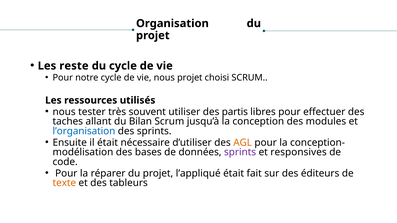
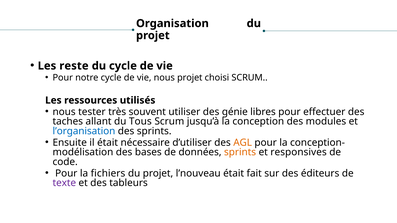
partis: partis -> génie
Bilan: Bilan -> Tous
sprints at (240, 152) colour: purple -> orange
réparer: réparer -> fichiers
l’appliqué: l’appliqué -> l’nouveau
texte colour: orange -> purple
